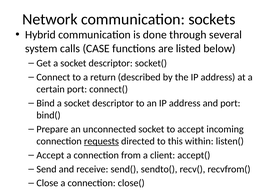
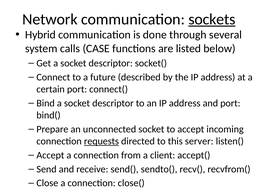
sockets underline: none -> present
return: return -> future
within: within -> server
